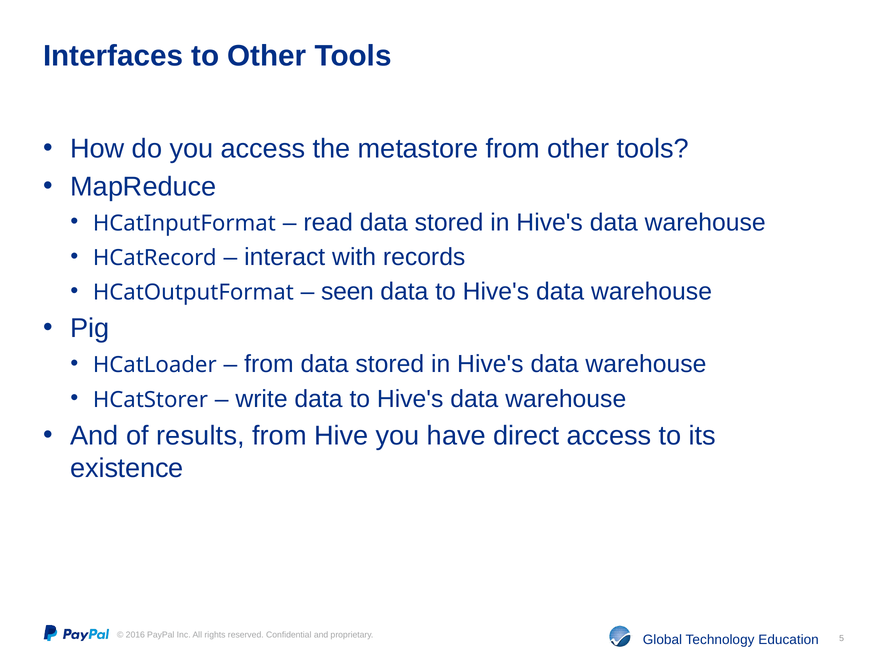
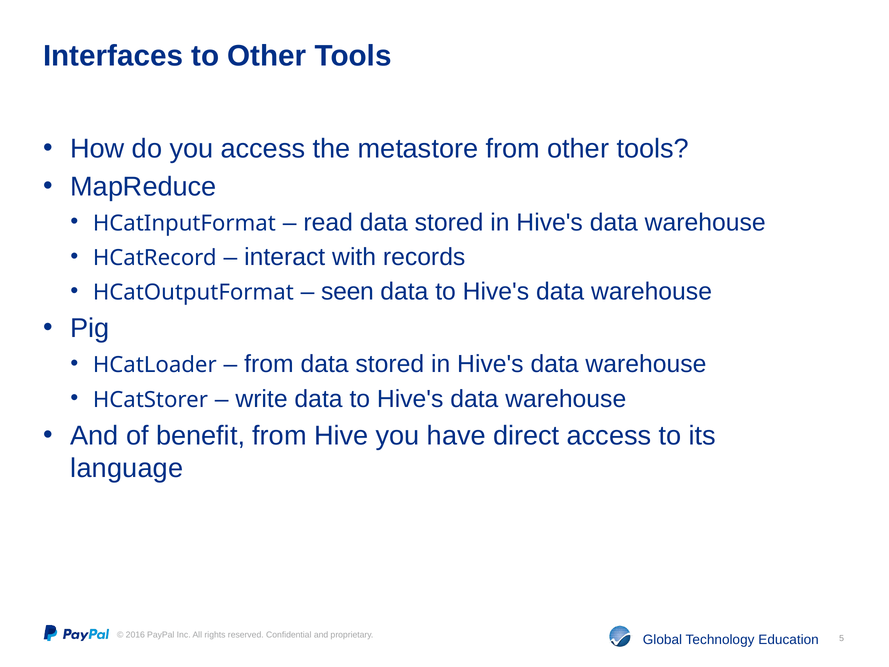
results: results -> benefit
existence: existence -> language
